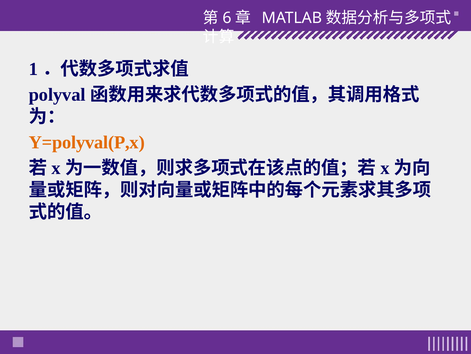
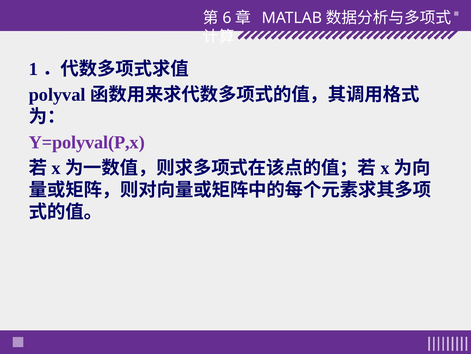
Y=polyval(P,x colour: orange -> purple
